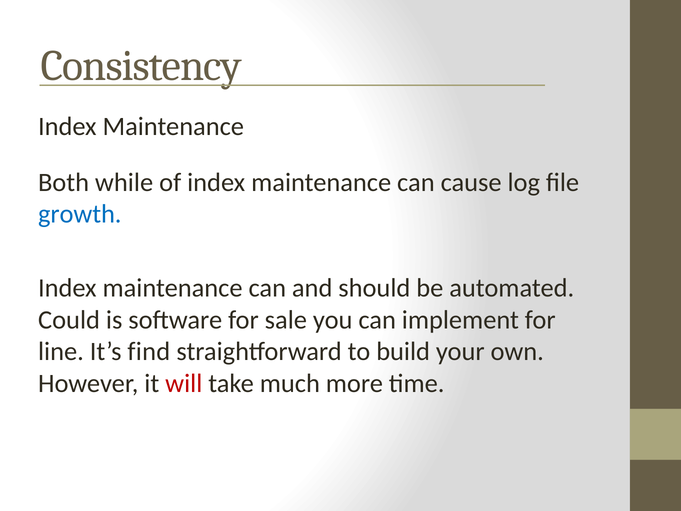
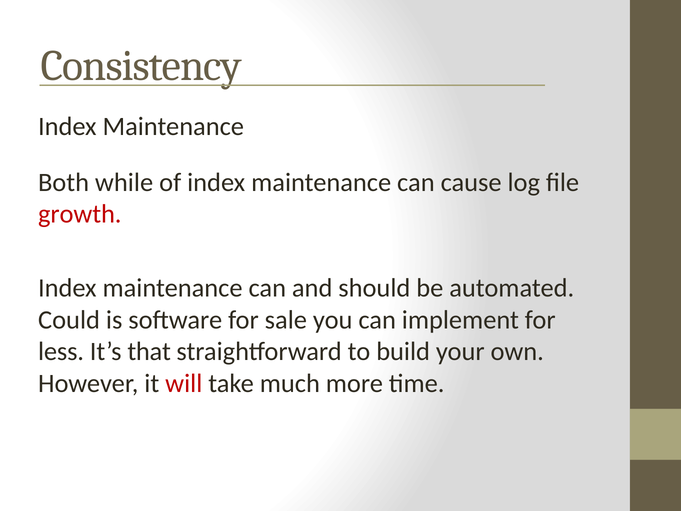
growth colour: blue -> red
line: line -> less
find: find -> that
